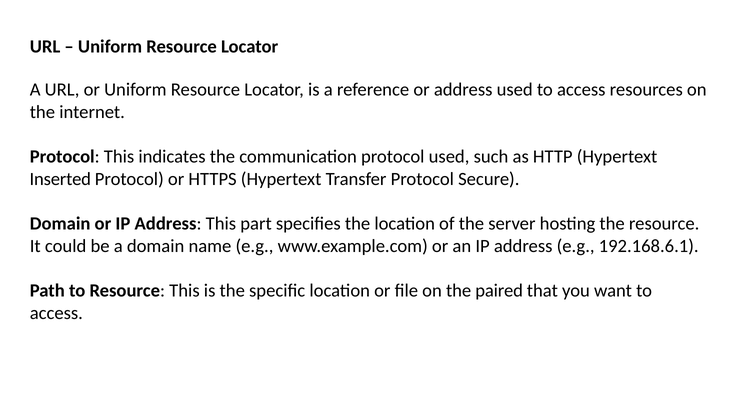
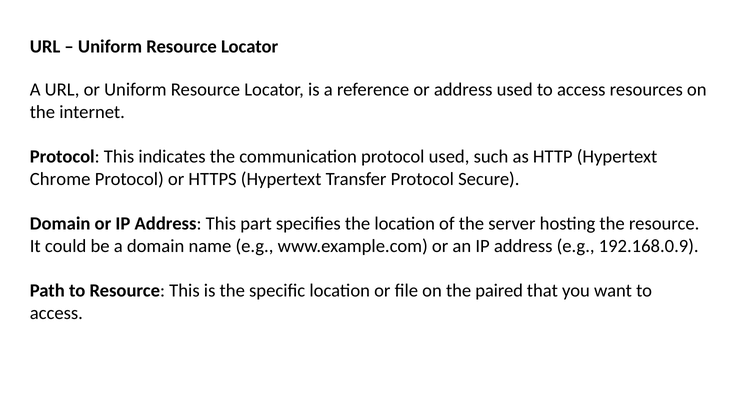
Inserted: Inserted -> Chrome
192.168.6.1: 192.168.6.1 -> 192.168.0.9
